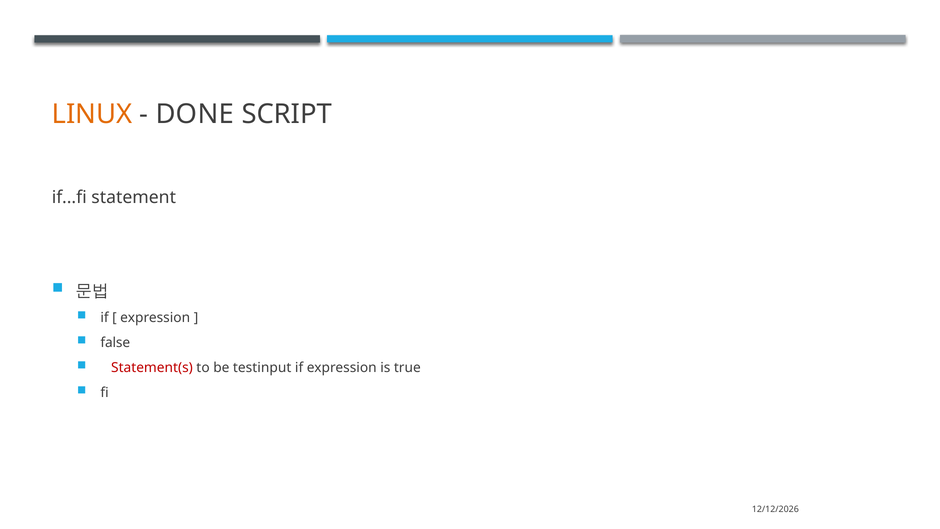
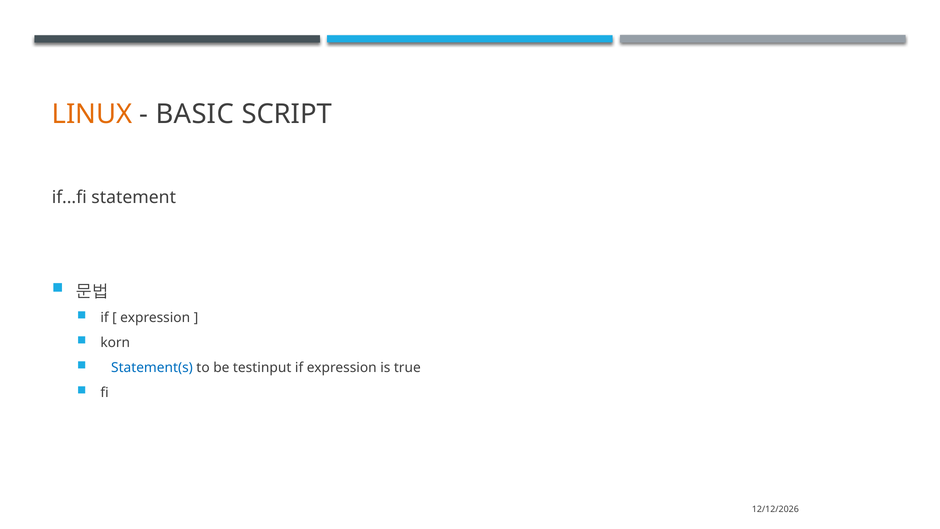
DONE: DONE -> BASIC
false: false -> korn
Statement(s colour: red -> blue
